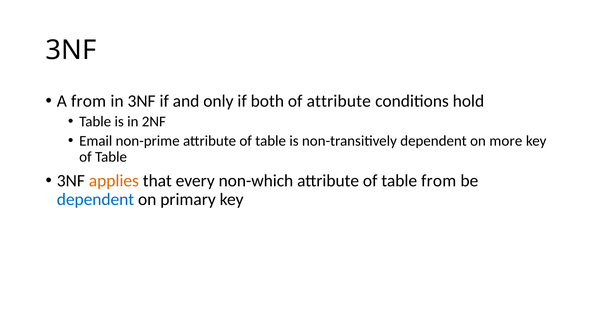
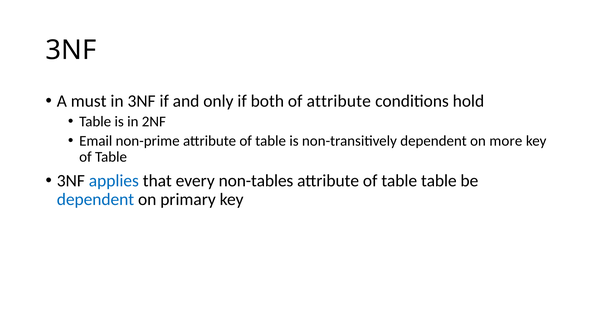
A from: from -> must
applies colour: orange -> blue
non-which: non-which -> non-tables
table from: from -> table
